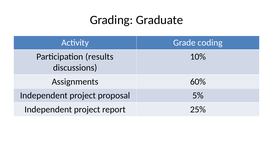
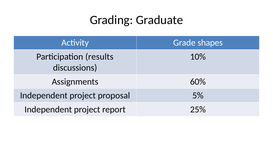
coding: coding -> shapes
